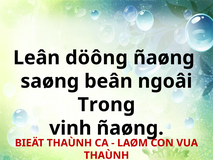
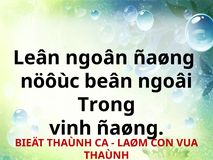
döông: döông -> ngoân
saøng: saøng -> nöôùc
